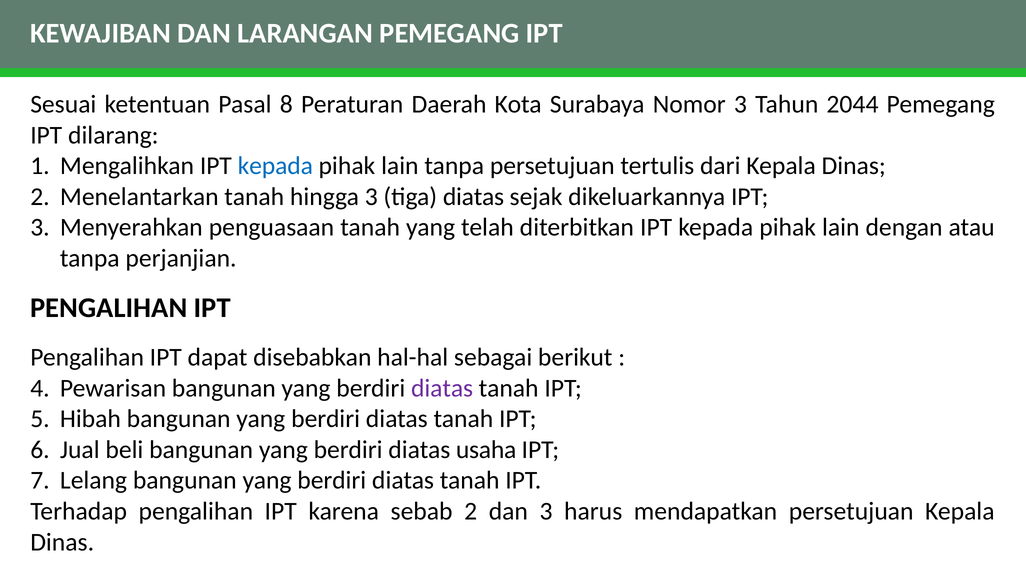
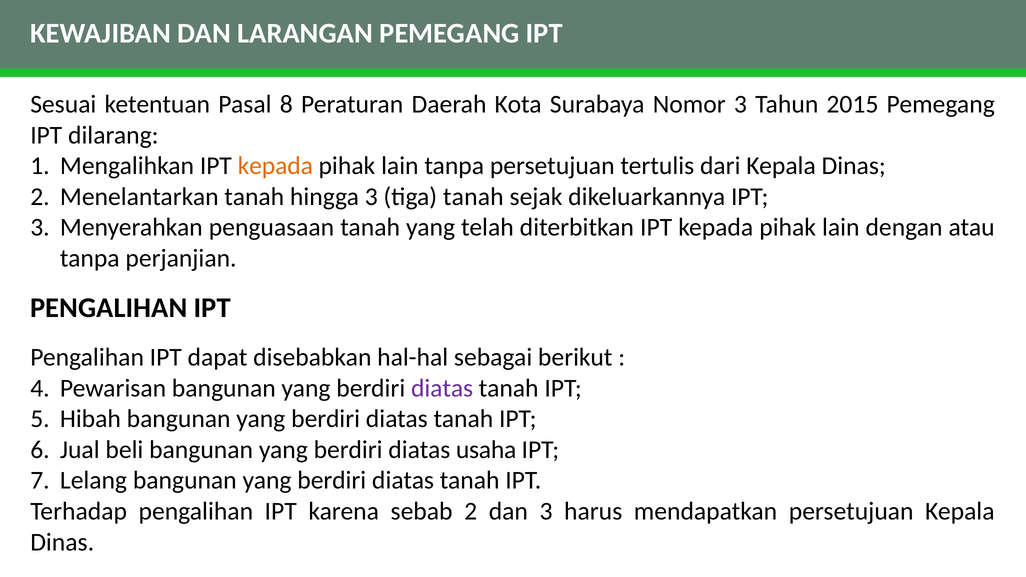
2044: 2044 -> 2015
kepada at (275, 166) colour: blue -> orange
tiga diatas: diatas -> tanah
